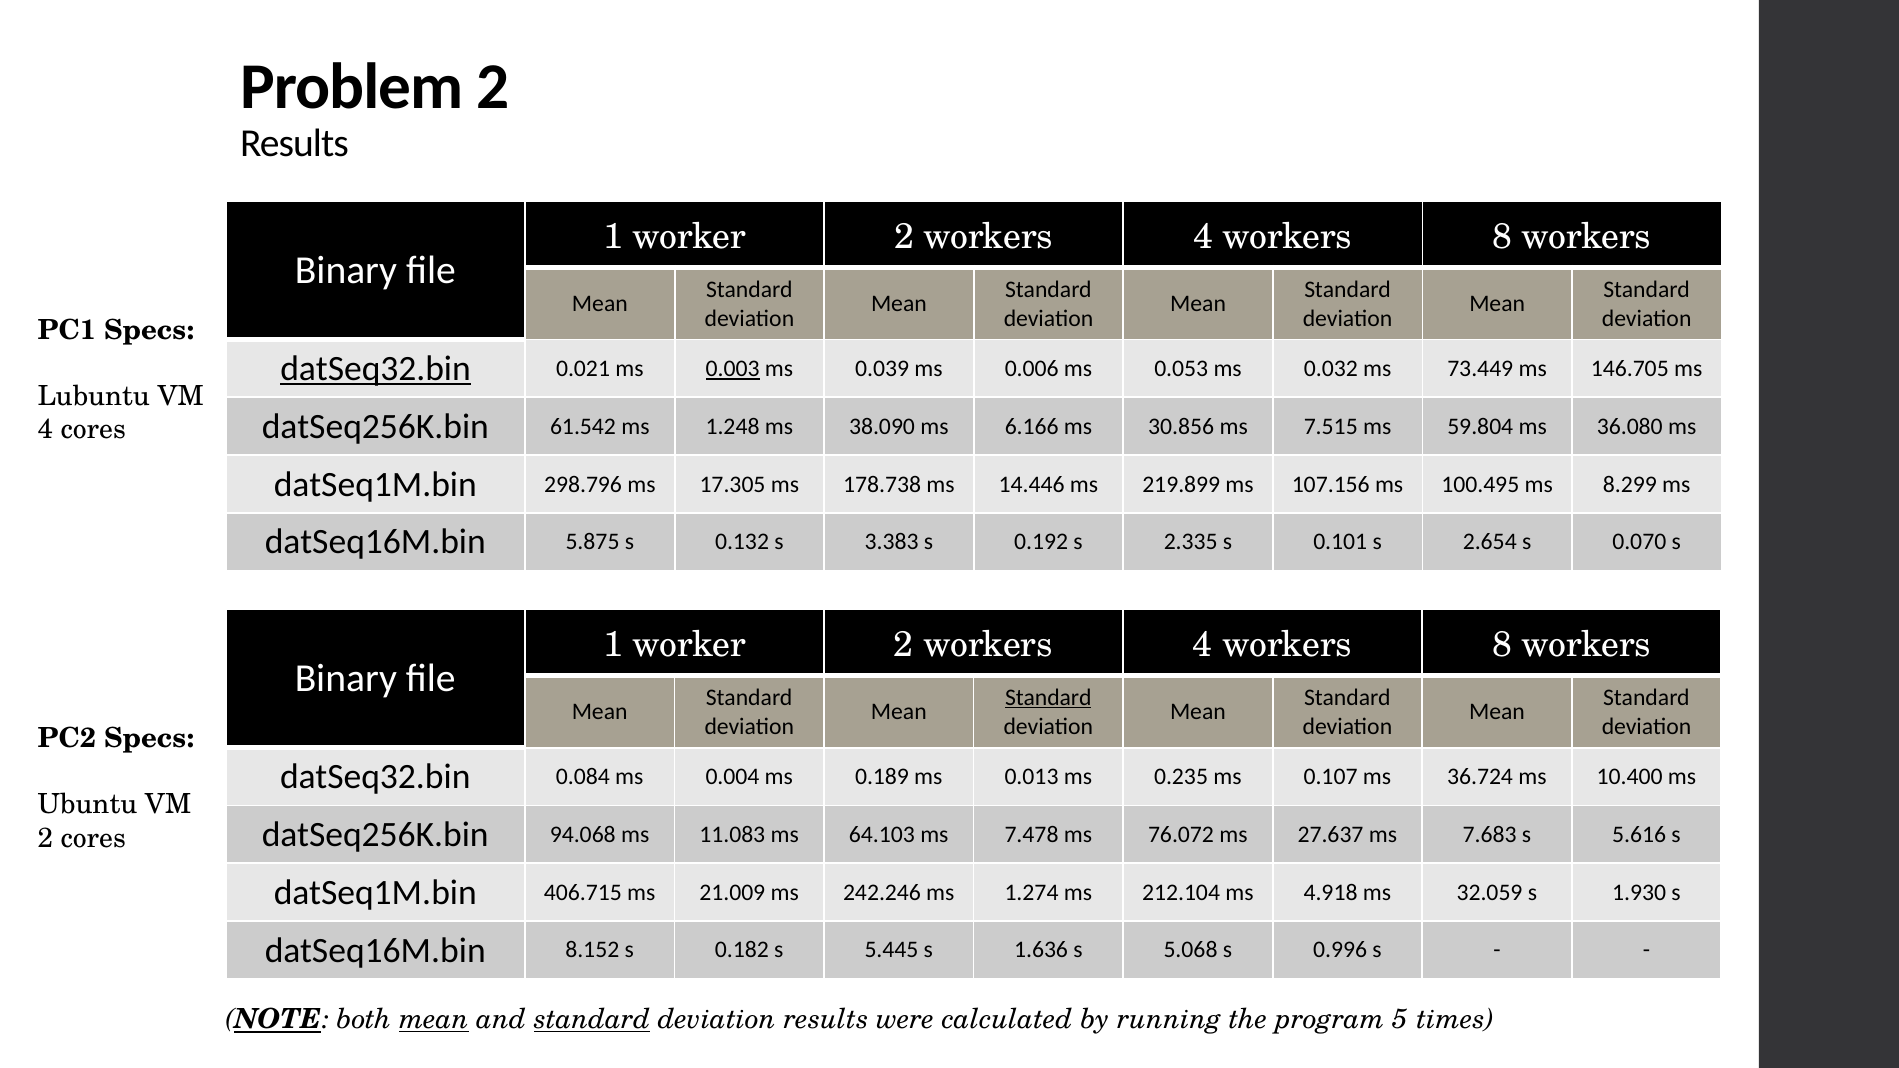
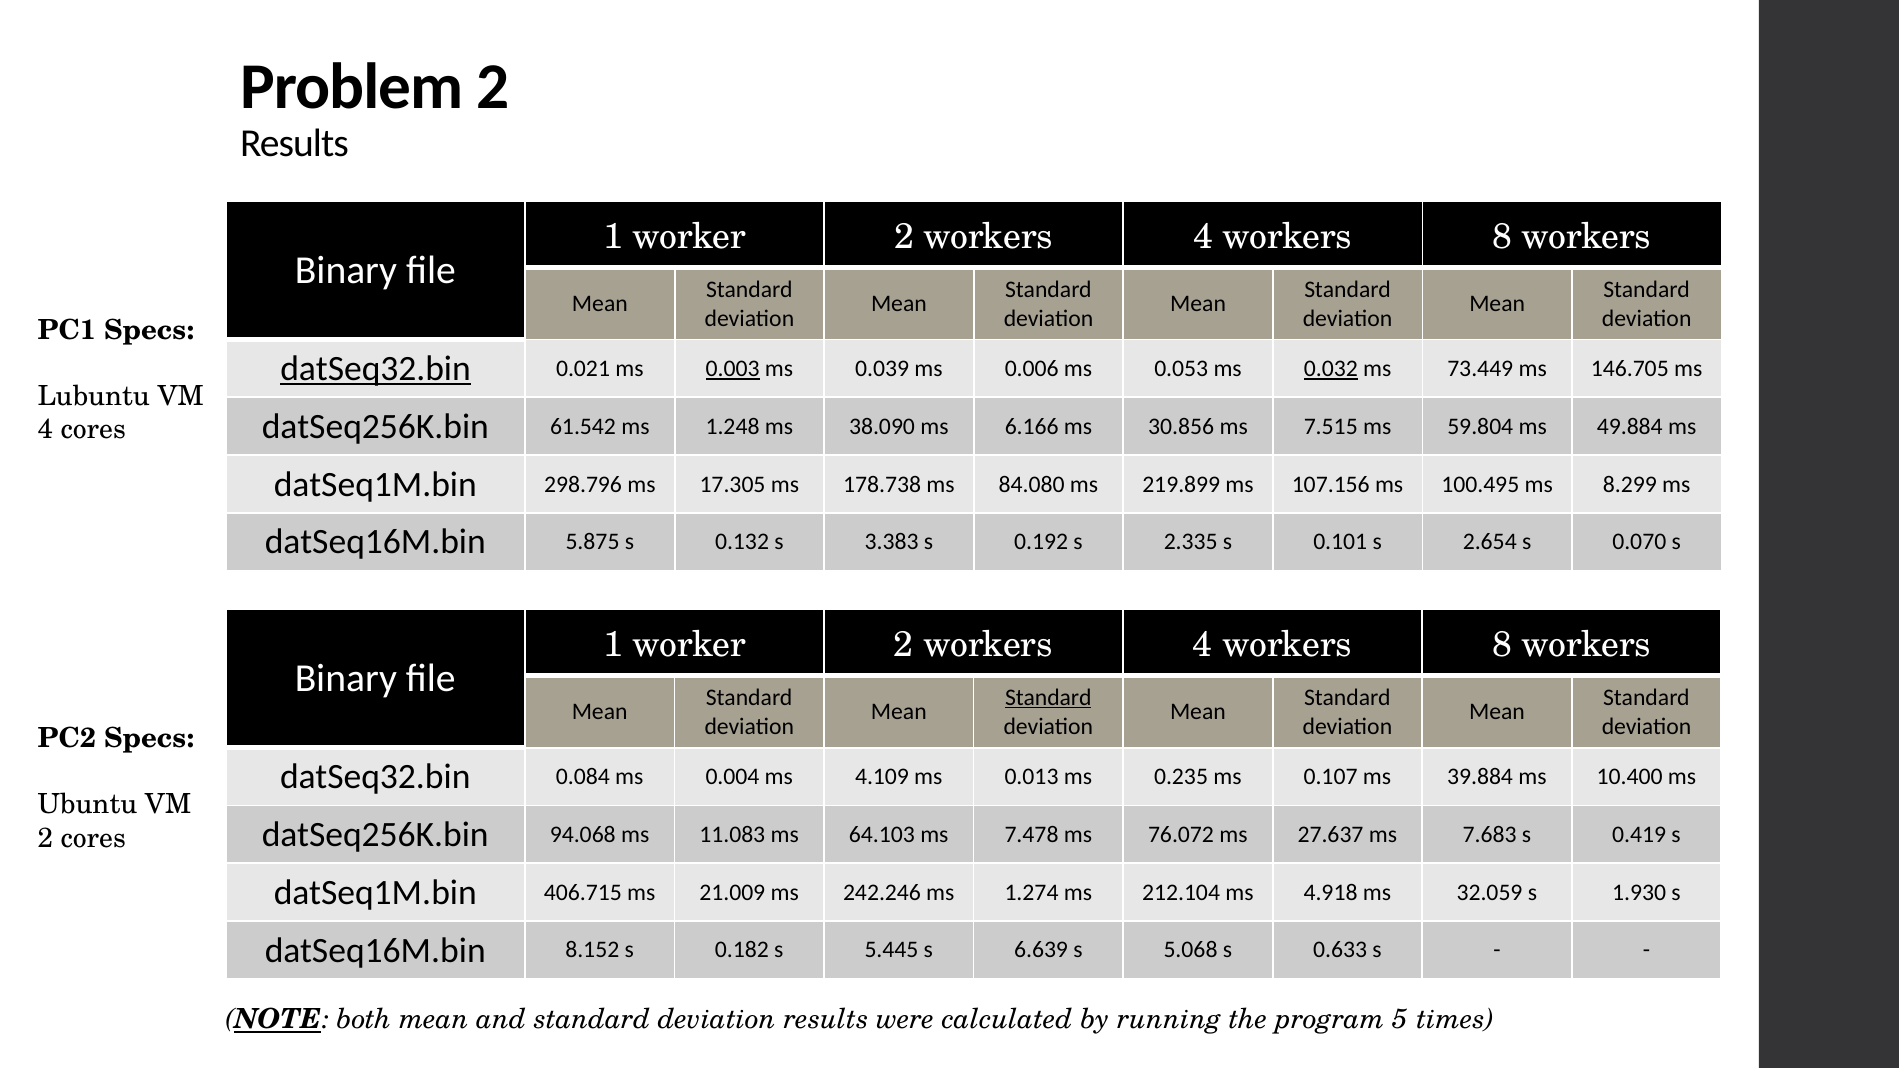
0.032 underline: none -> present
36.080: 36.080 -> 49.884
14.446: 14.446 -> 84.080
0.189: 0.189 -> 4.109
36.724: 36.724 -> 39.884
5.616: 5.616 -> 0.419
1.636: 1.636 -> 6.639
0.996: 0.996 -> 0.633
mean at (434, 1020) underline: present -> none
standard at (592, 1020) underline: present -> none
